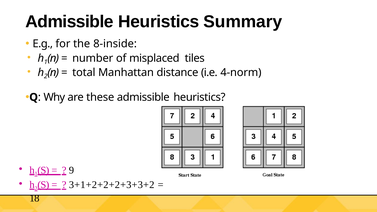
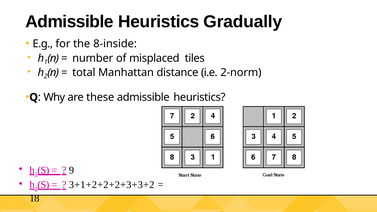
Summary: Summary -> Gradually
4-norm: 4-norm -> 2-norm
